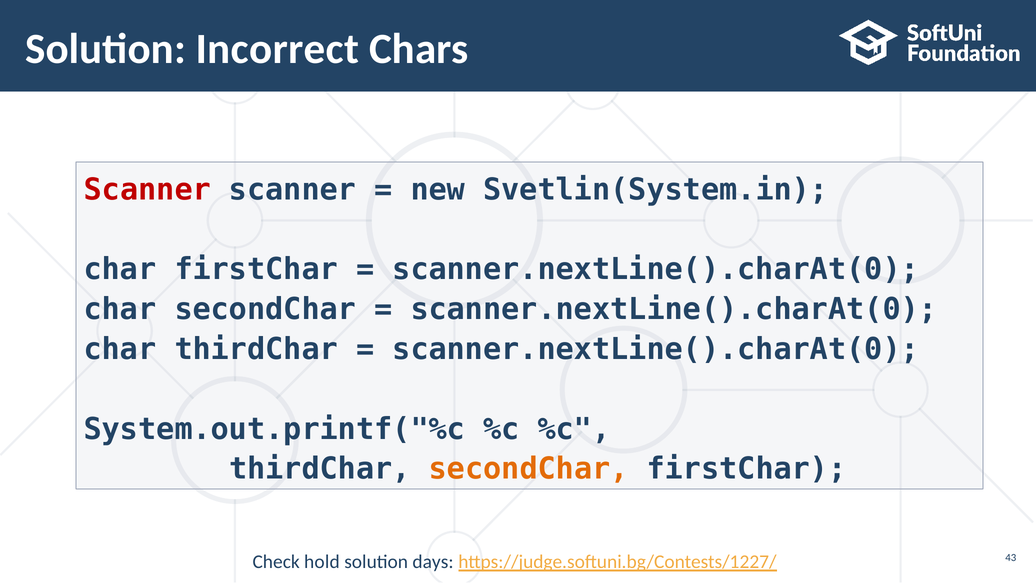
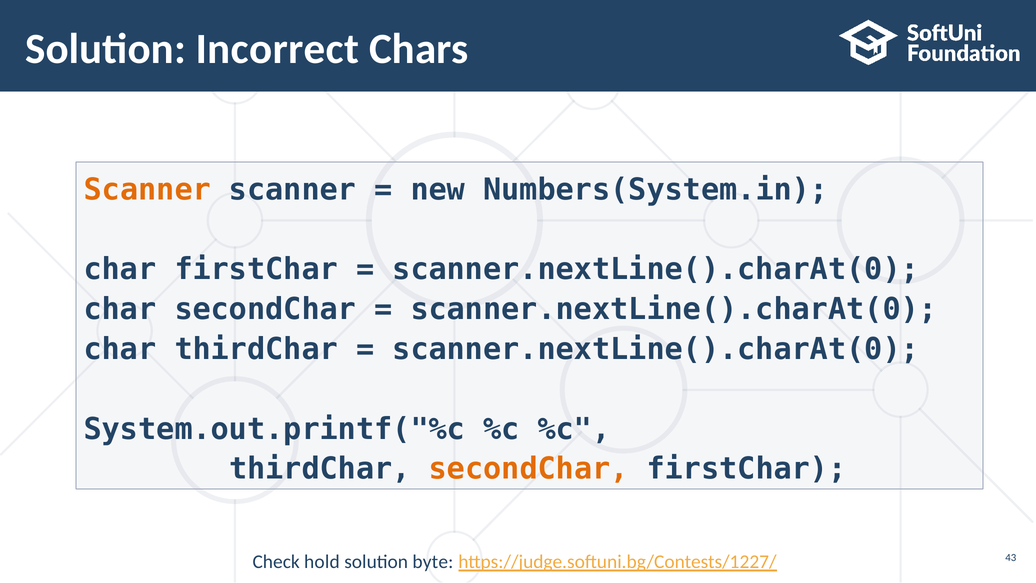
Scanner at (147, 190) colour: red -> orange
Svetlin(System.in: Svetlin(System.in -> Numbers(System.in
days: days -> byte
